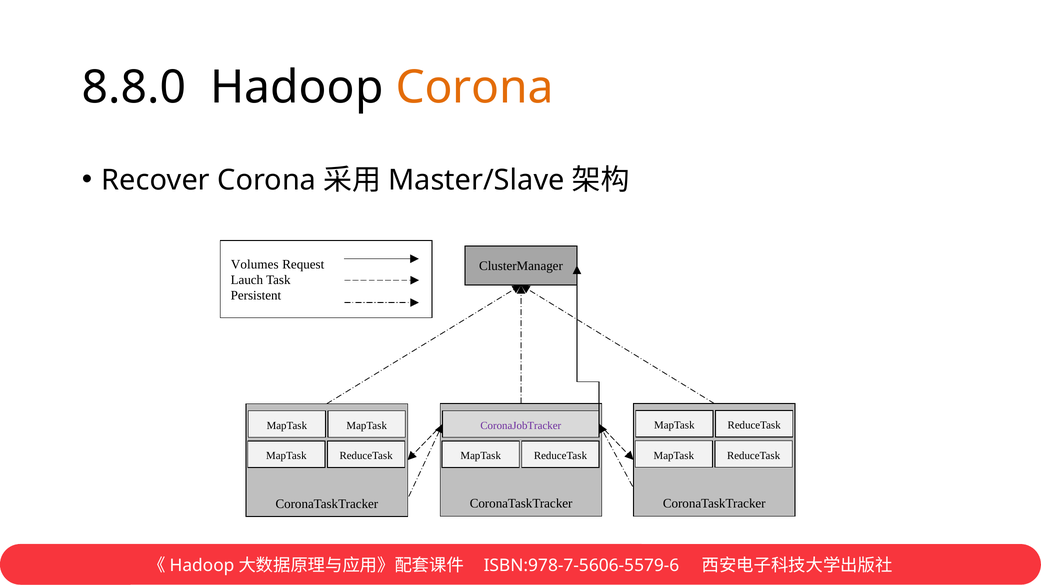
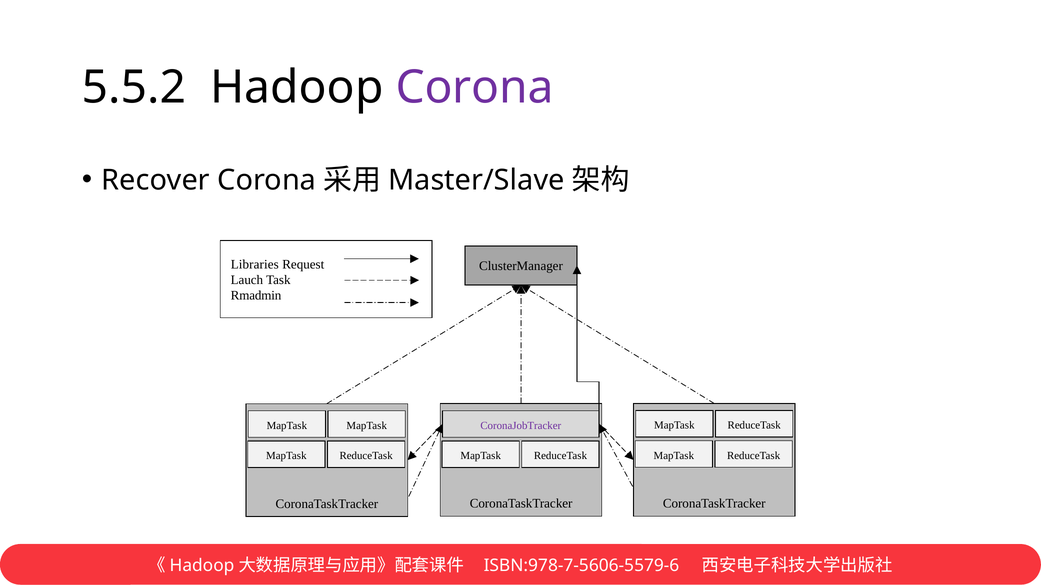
8.8.0: 8.8.0 -> 5.5.2
Corona at (475, 87) colour: orange -> purple
Volumes: Volumes -> Libraries
Persistent: Persistent -> Rmadmin
